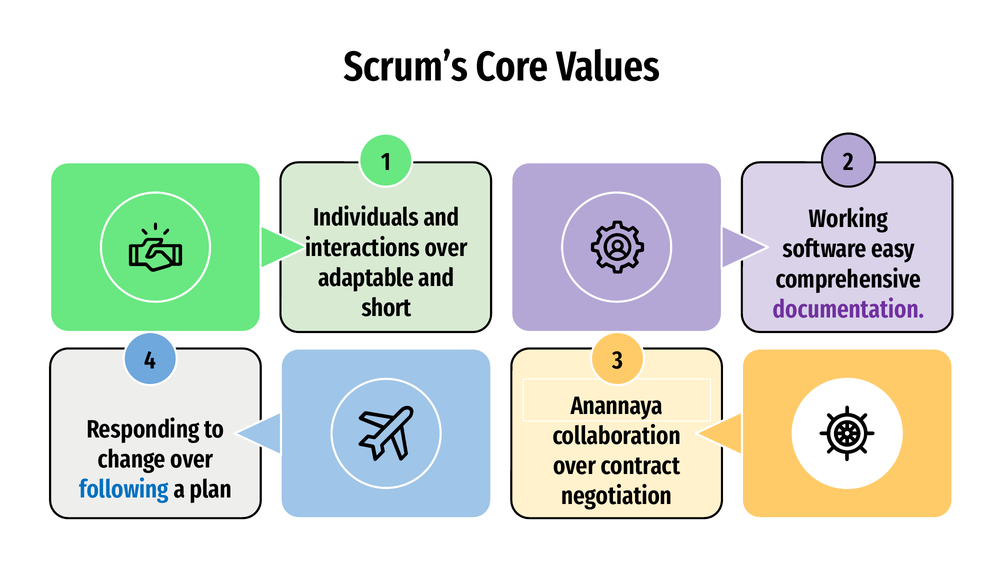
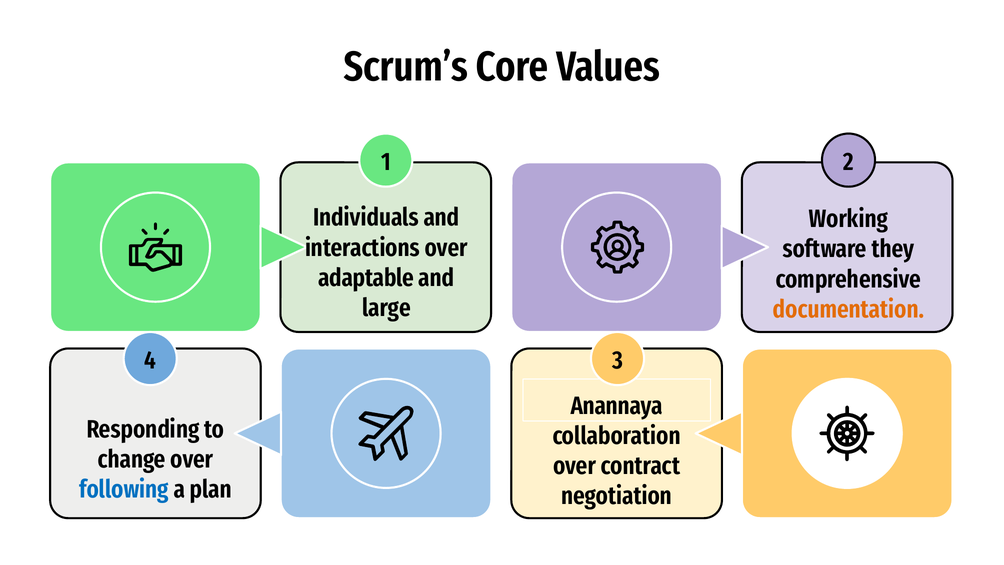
easy: easy -> they
short: short -> large
documentation colour: purple -> orange
